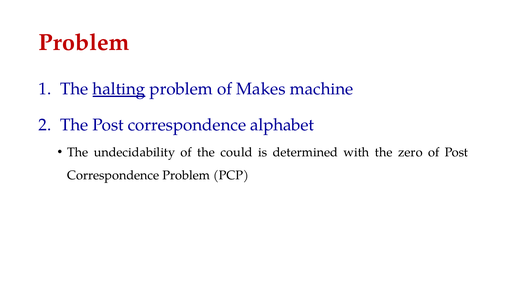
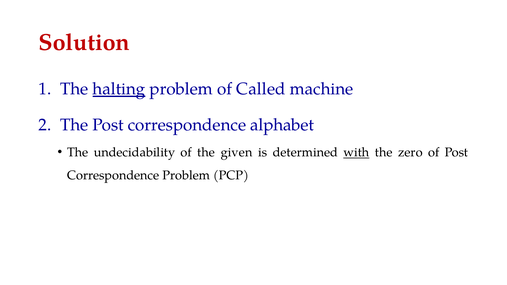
Problem at (84, 43): Problem -> Solution
Makes: Makes -> Called
could: could -> given
with underline: none -> present
